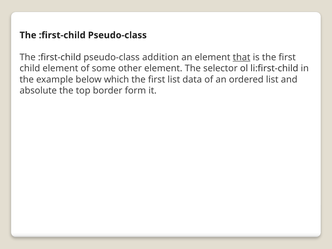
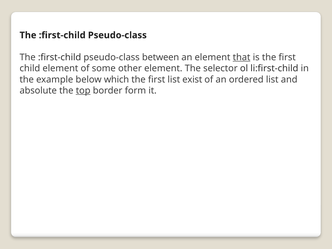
addition: addition -> between
data: data -> exist
top underline: none -> present
